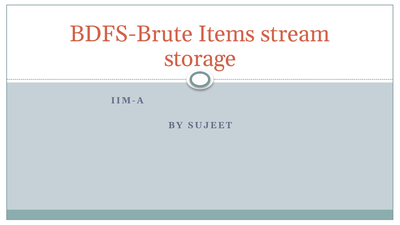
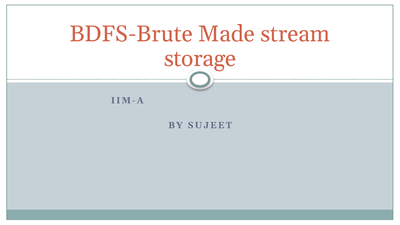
Items: Items -> Made
